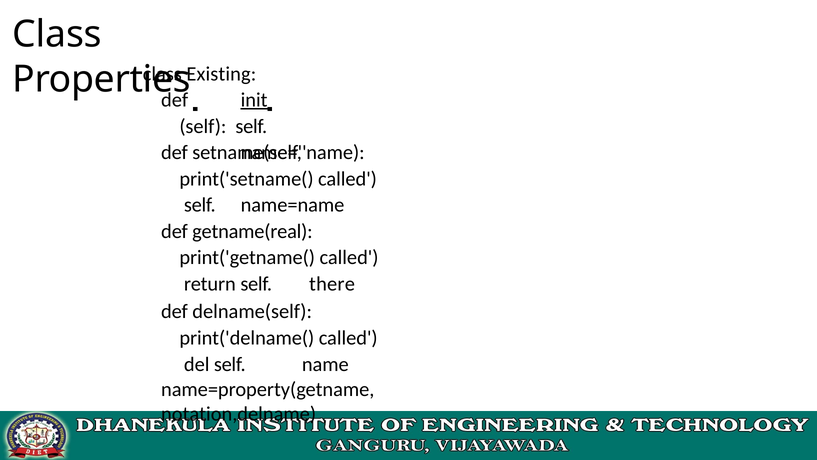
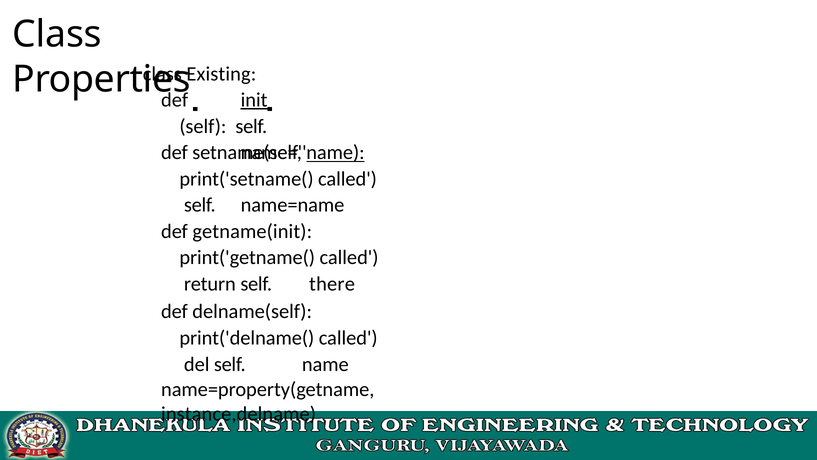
name at (335, 153) underline: none -> present
getname(real: getname(real -> getname(init
notation,delname: notation,delname -> instance,delname
